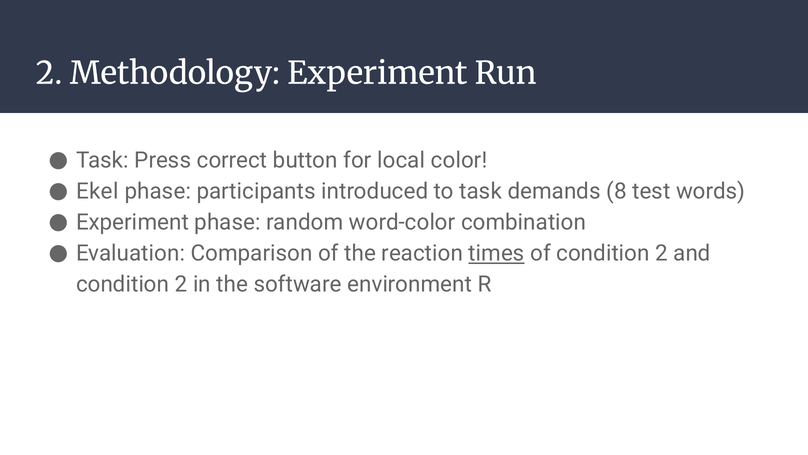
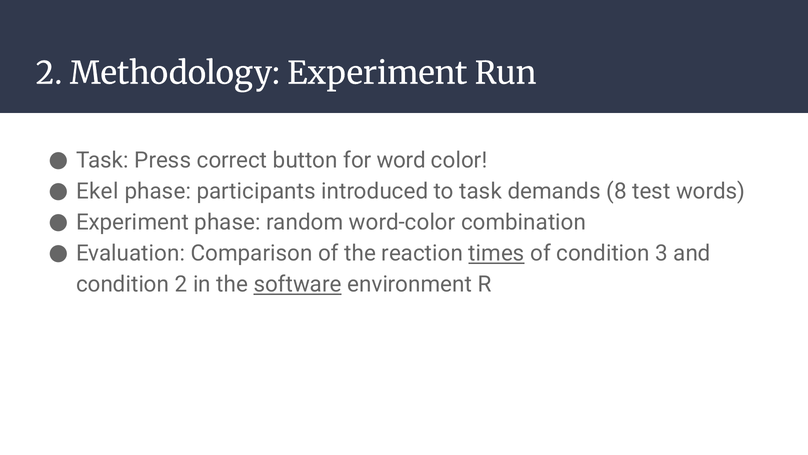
local: local -> word
of condition 2: 2 -> 3
software underline: none -> present
